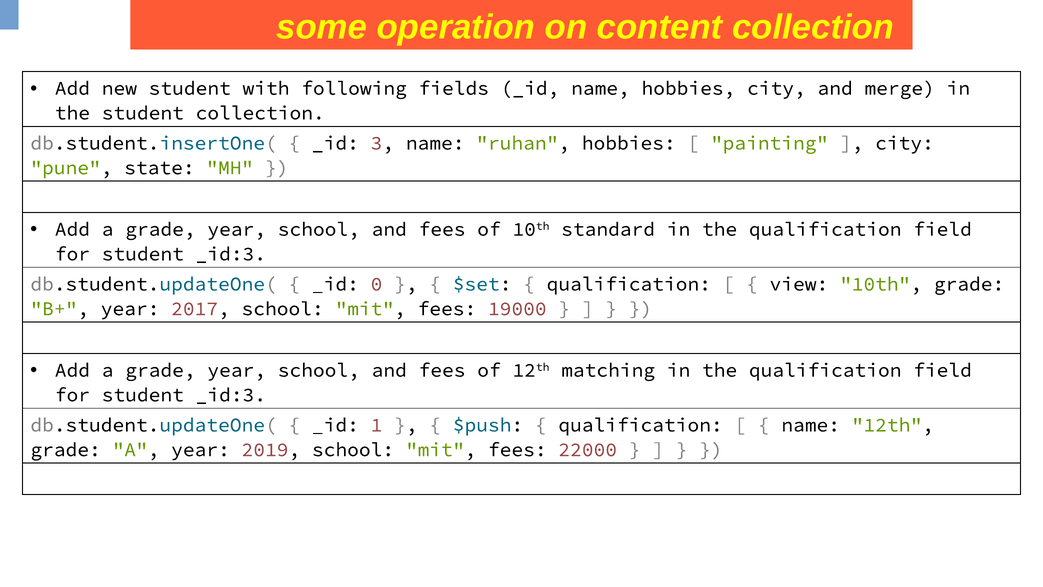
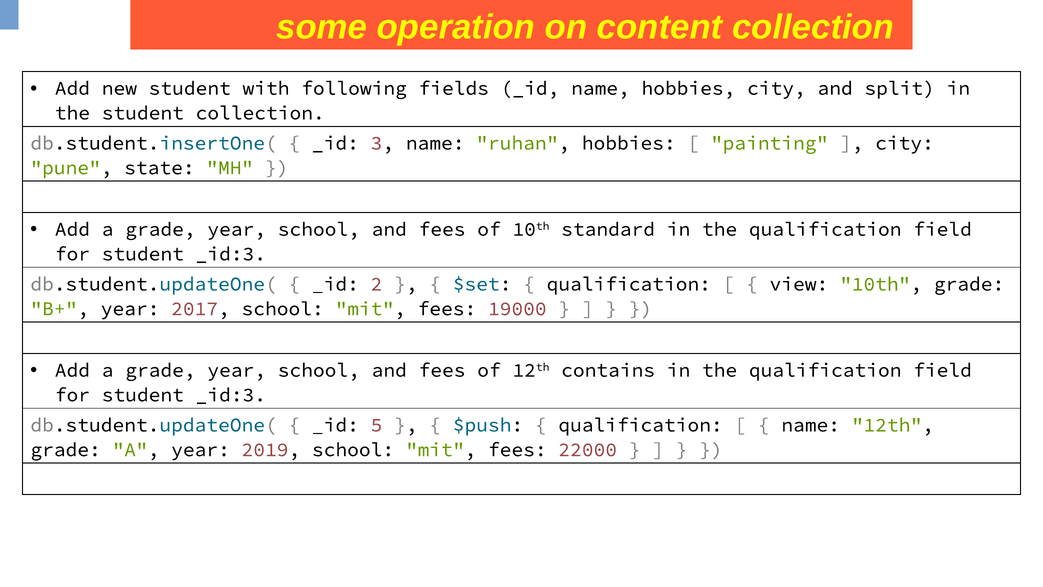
merge: merge -> split
0: 0 -> 2
matching: matching -> contains
1: 1 -> 5
